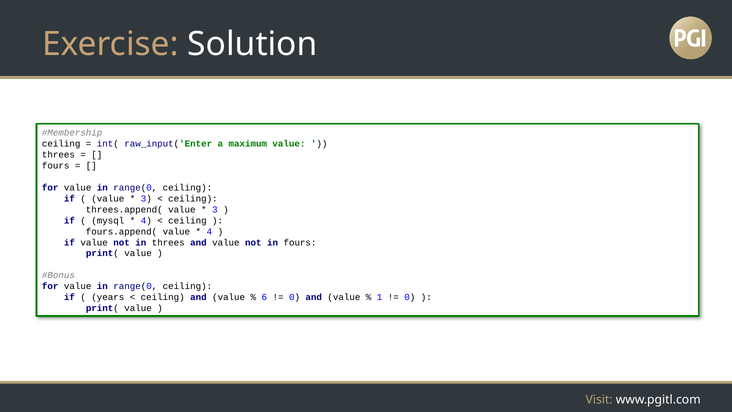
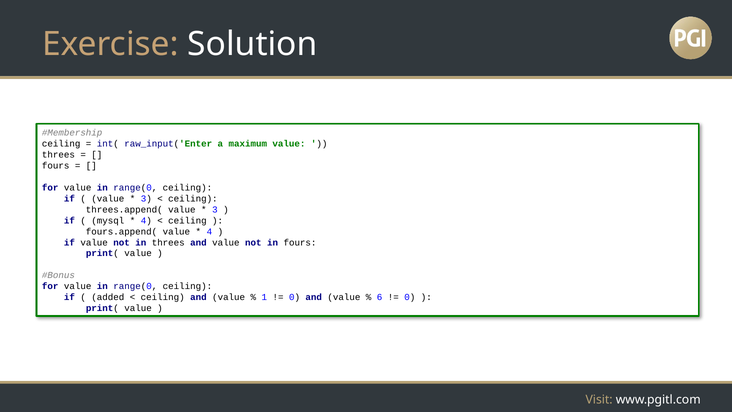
years: years -> added
6: 6 -> 1
1: 1 -> 6
